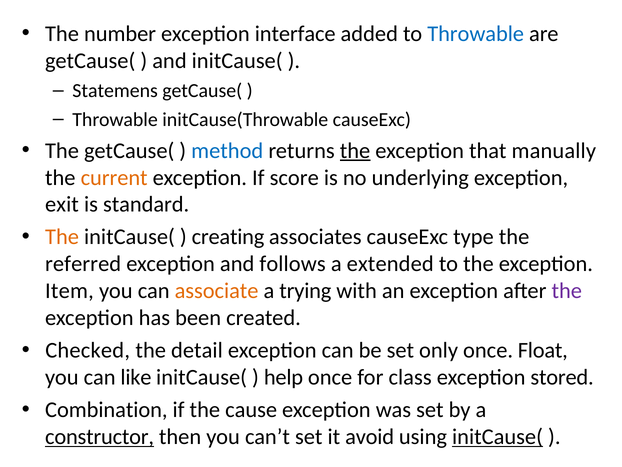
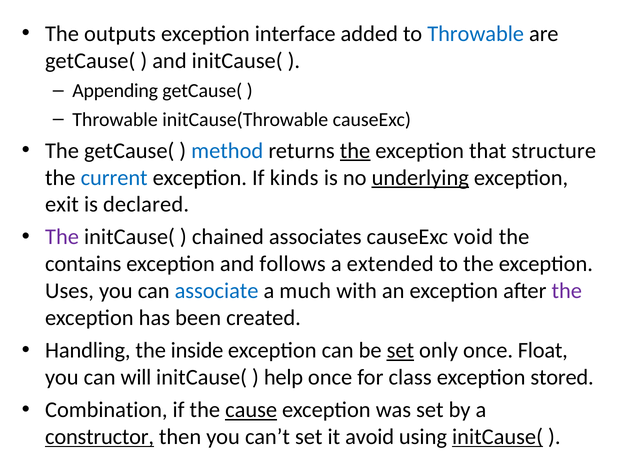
number: number -> outputs
Statemens: Statemens -> Appending
manually: manually -> structure
current colour: orange -> blue
score: score -> kinds
underlying underline: none -> present
standard: standard -> declared
The at (62, 237) colour: orange -> purple
creating: creating -> chained
type: type -> void
referred: referred -> contains
Item: Item -> Uses
associate colour: orange -> blue
trying: trying -> much
Checked: Checked -> Handling
detail: detail -> inside
set at (400, 350) underline: none -> present
like: like -> will
cause underline: none -> present
